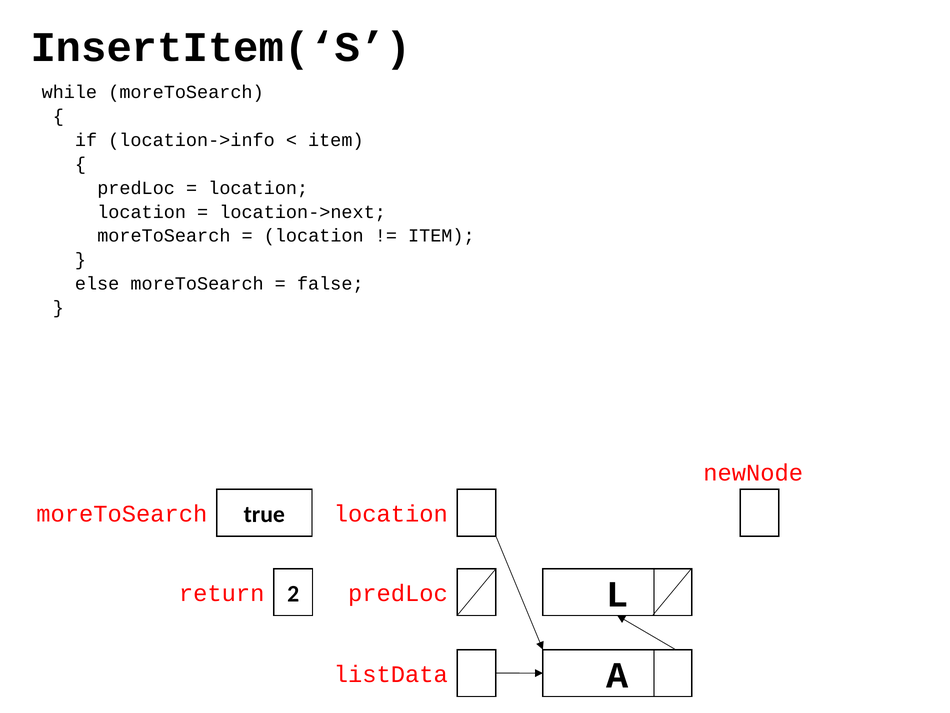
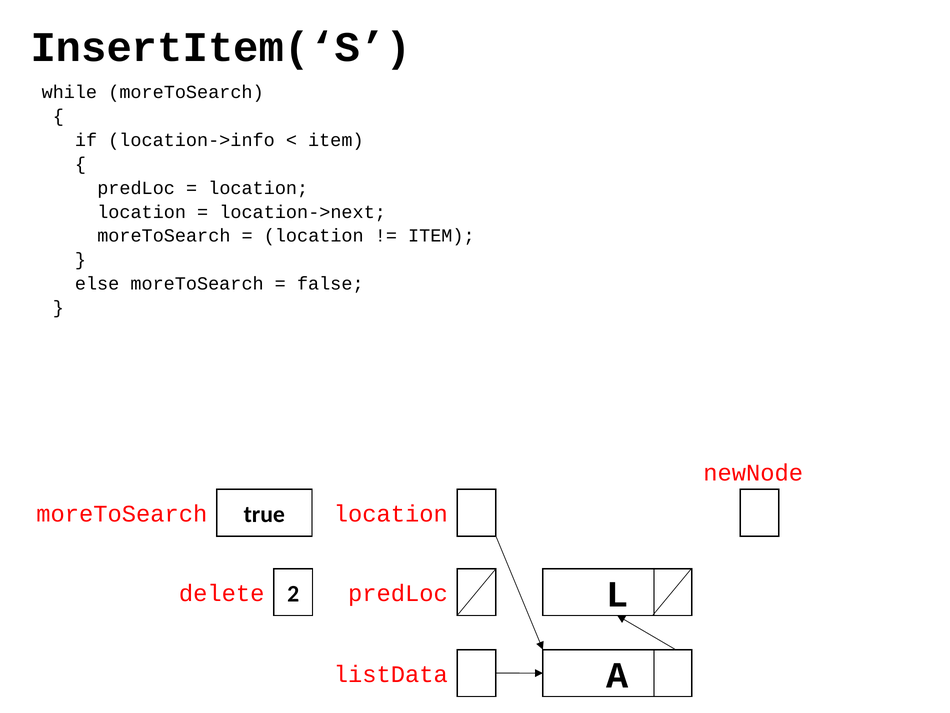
return: return -> delete
